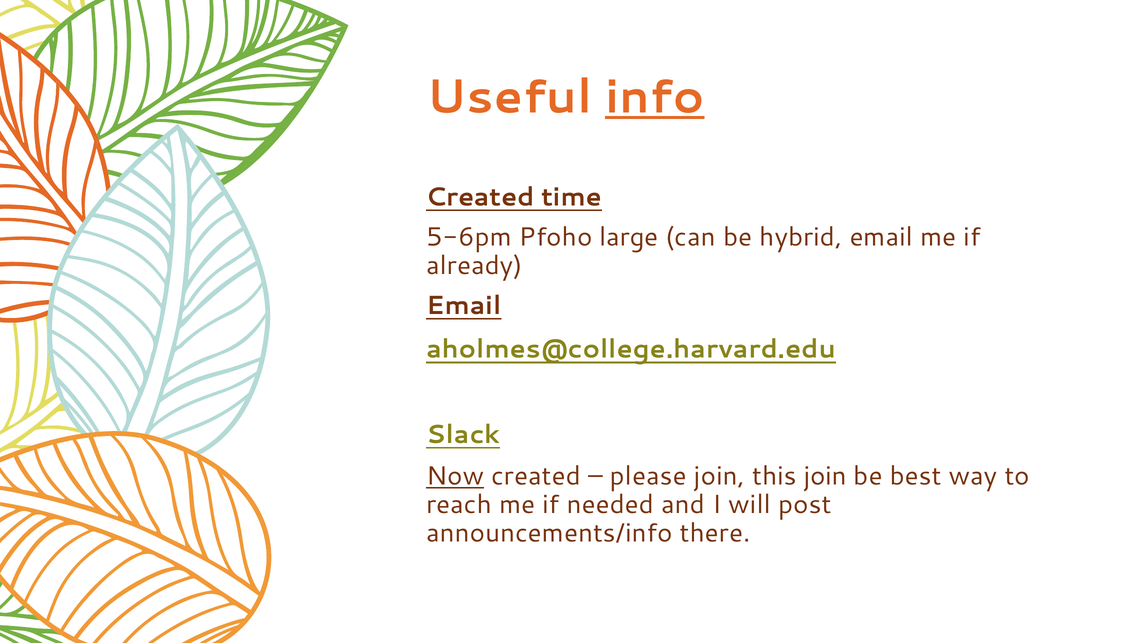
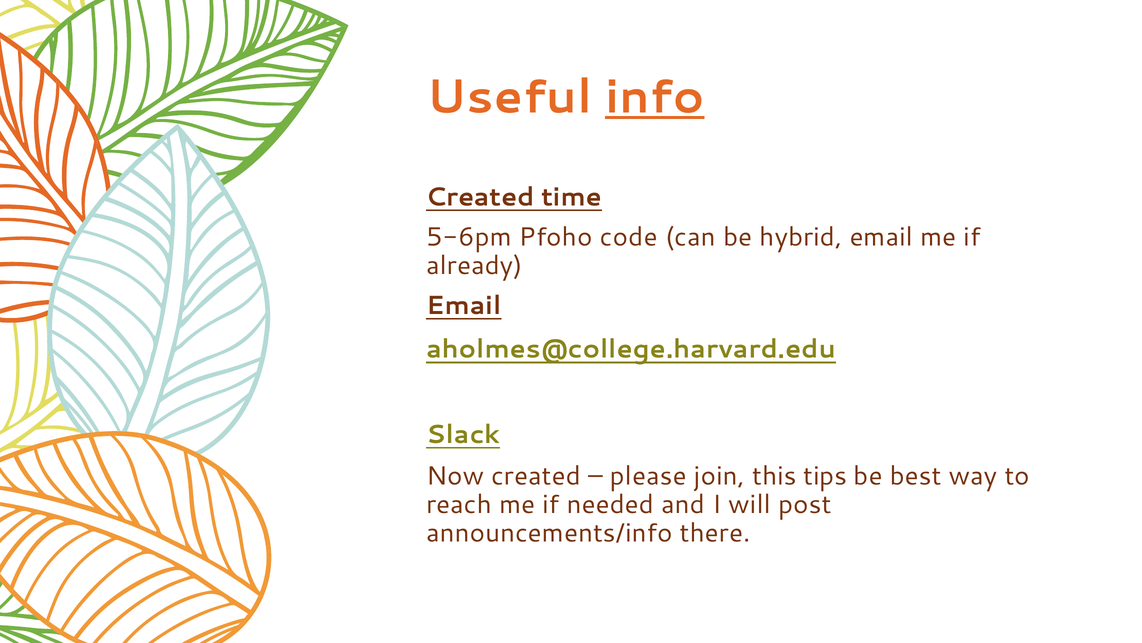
large: large -> code
Now underline: present -> none
this join: join -> tips
